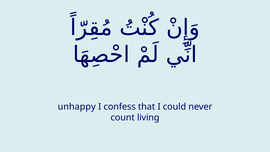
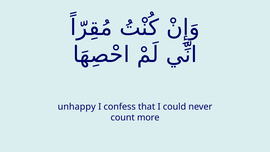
living: living -> more
